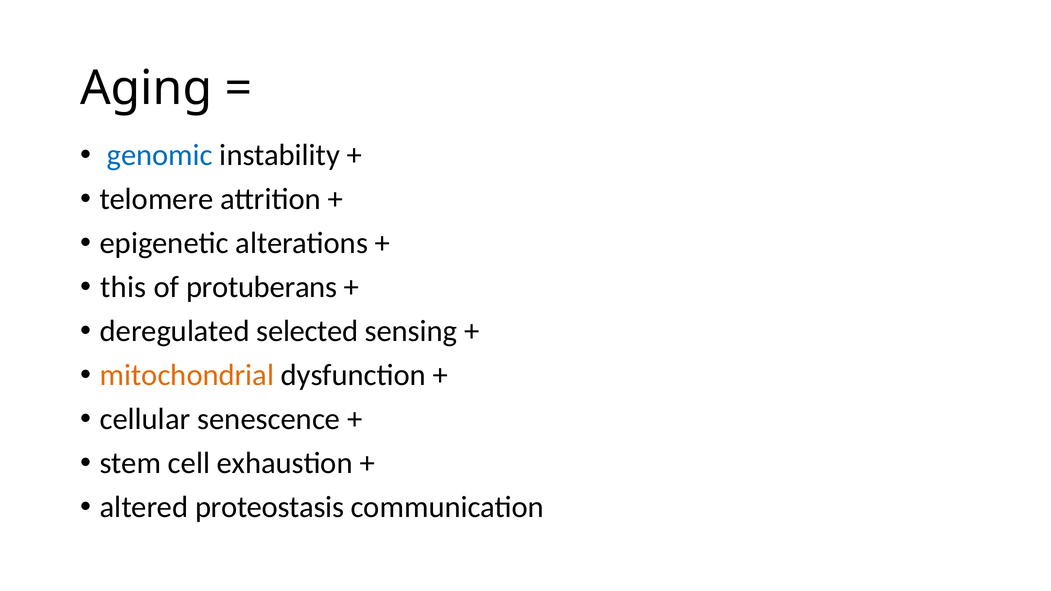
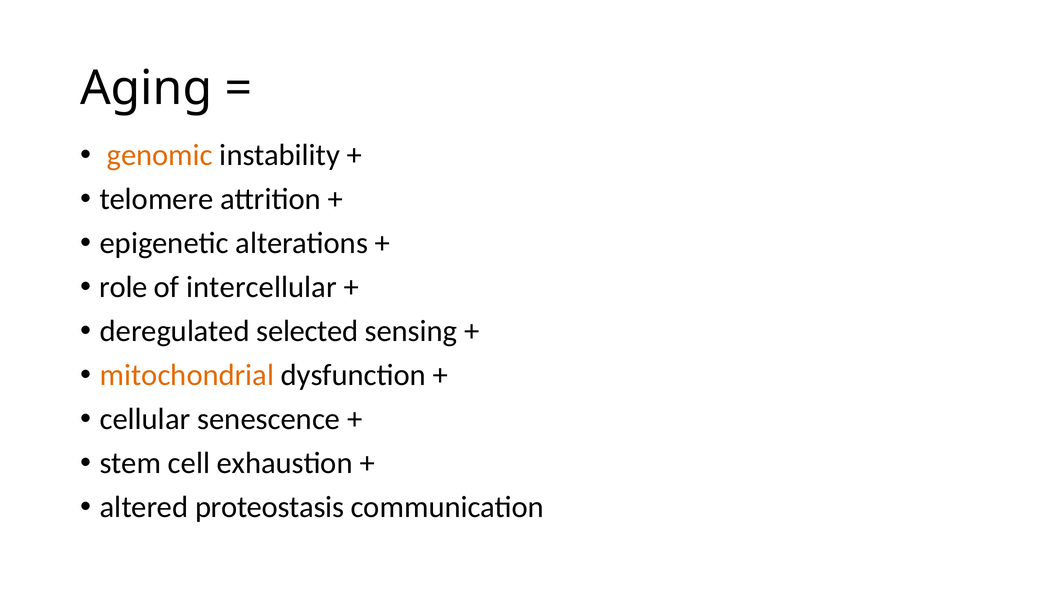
genomic colour: blue -> orange
this: this -> role
protuberans: protuberans -> intercellular
